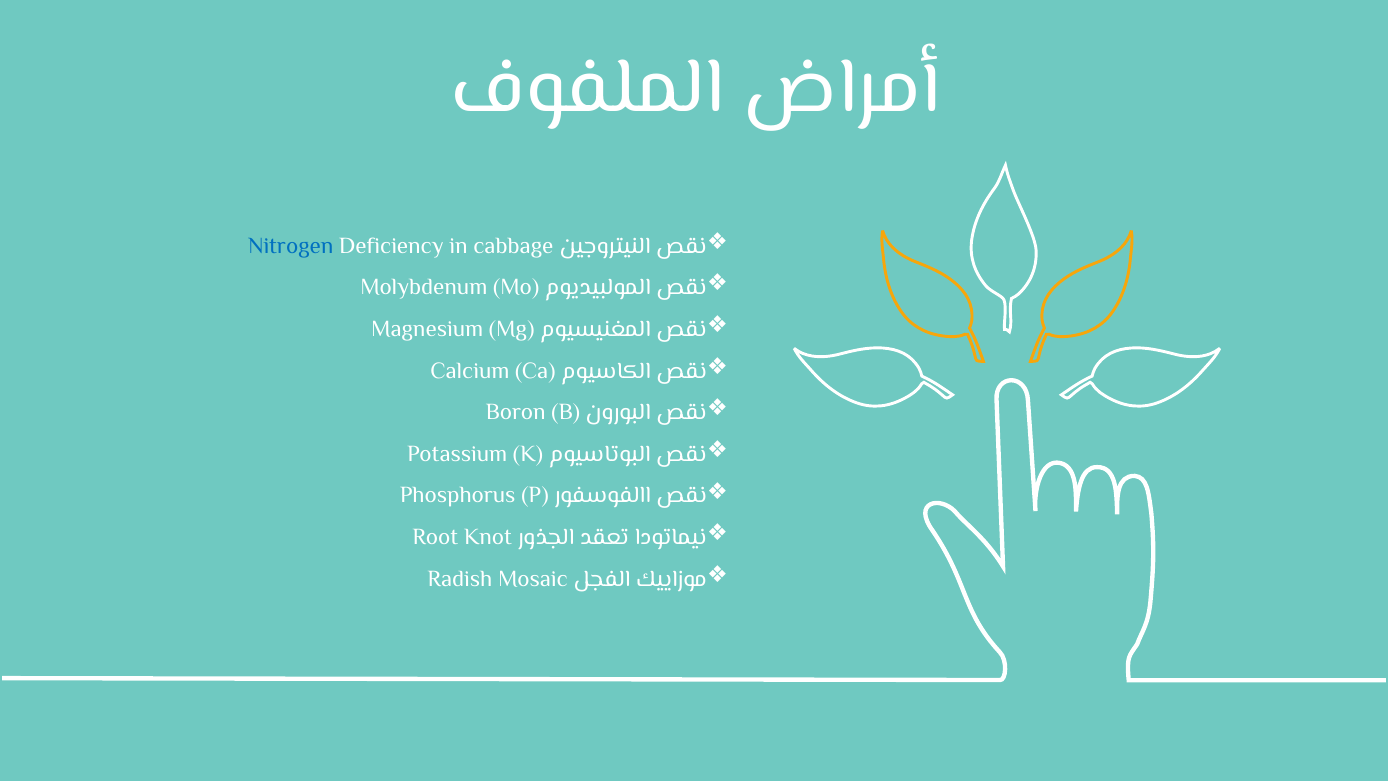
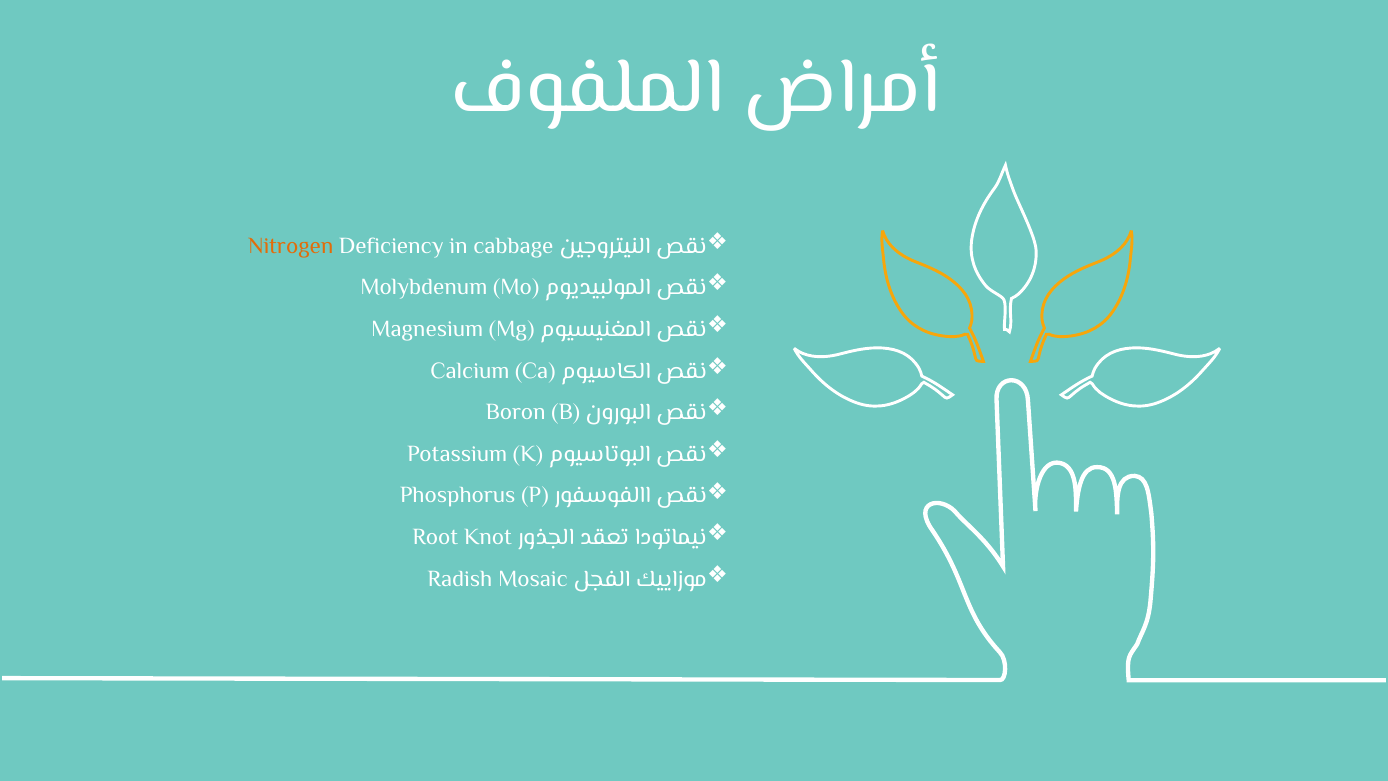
Nitrogen colour: blue -> orange
